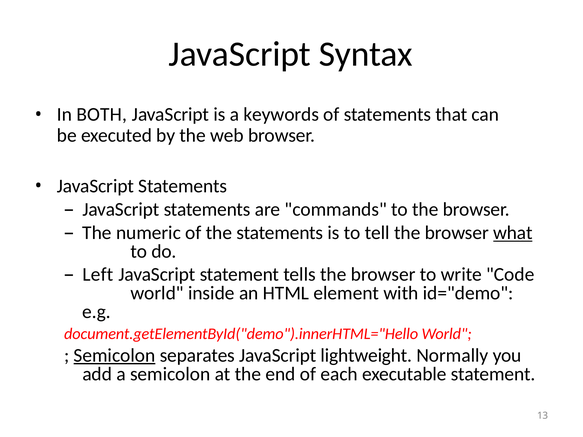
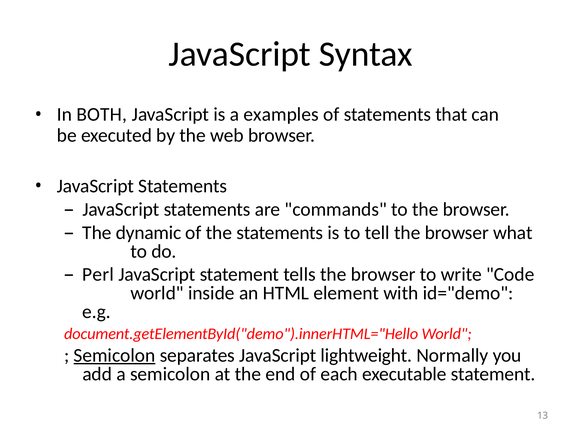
keywords: keywords -> examples
numeric: numeric -> dynamic
what underline: present -> none
Left: Left -> Perl
